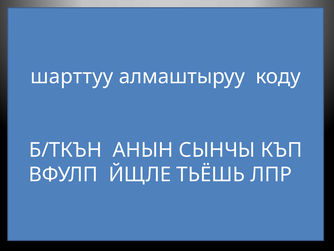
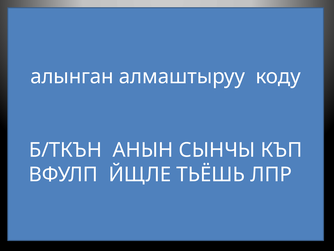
шарттуу: шарттуу -> алынган
